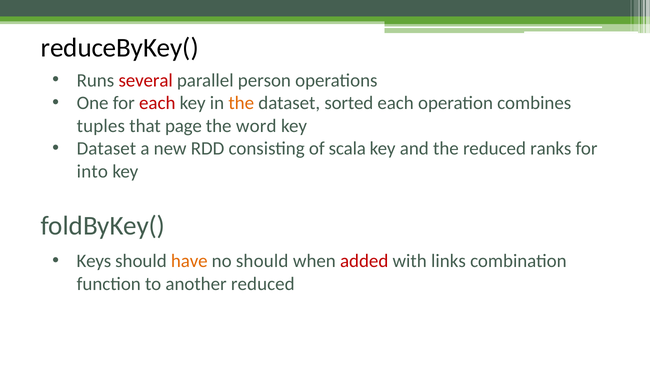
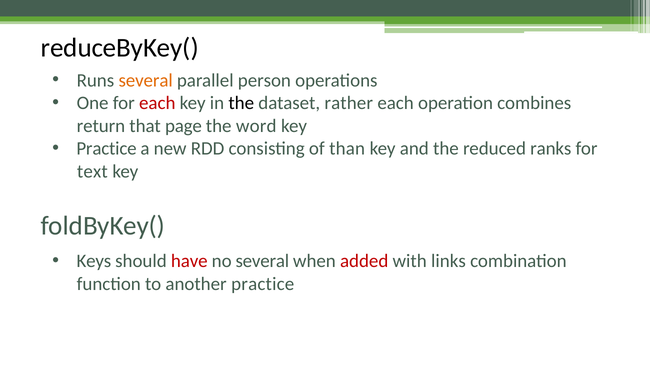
several at (146, 80) colour: red -> orange
the at (241, 103) colour: orange -> black
sorted: sorted -> rather
tuples: tuples -> return
Dataset at (106, 148): Dataset -> Practice
scala: scala -> than
into: into -> text
have colour: orange -> red
no should: should -> several
another reduced: reduced -> practice
